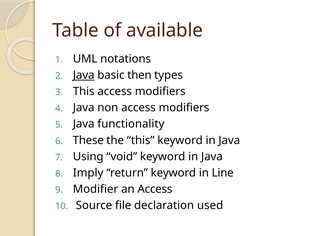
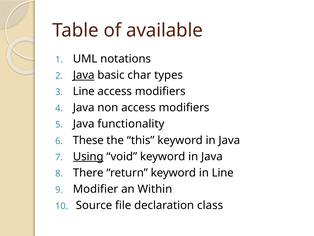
then: then -> char
This at (84, 91): This -> Line
Using underline: none -> present
Imply: Imply -> There
an Access: Access -> Within
used: used -> class
